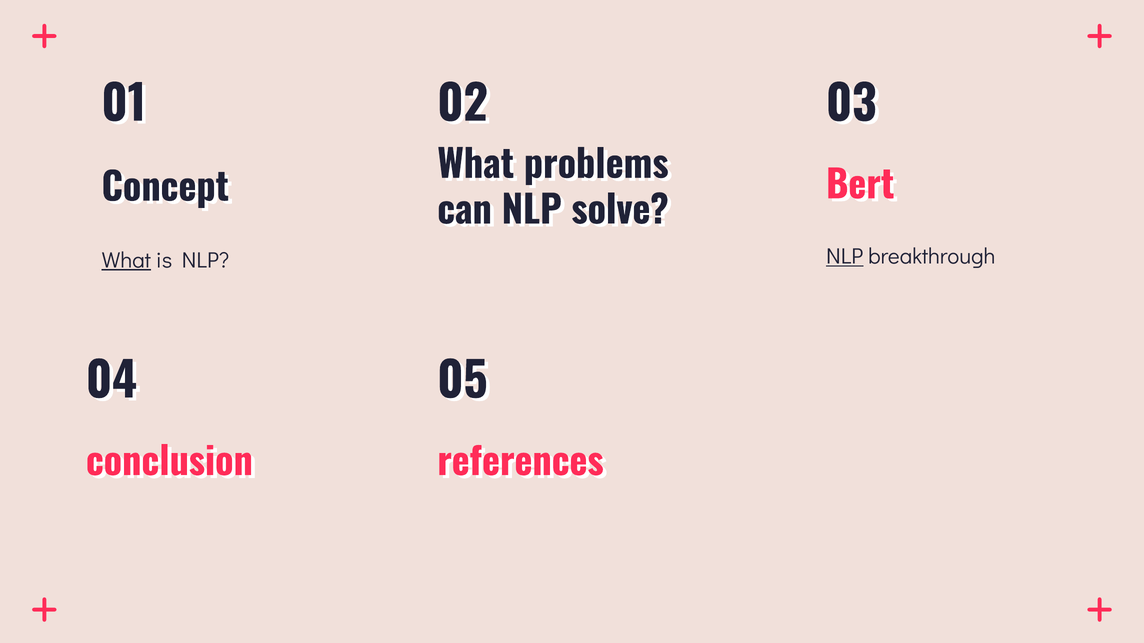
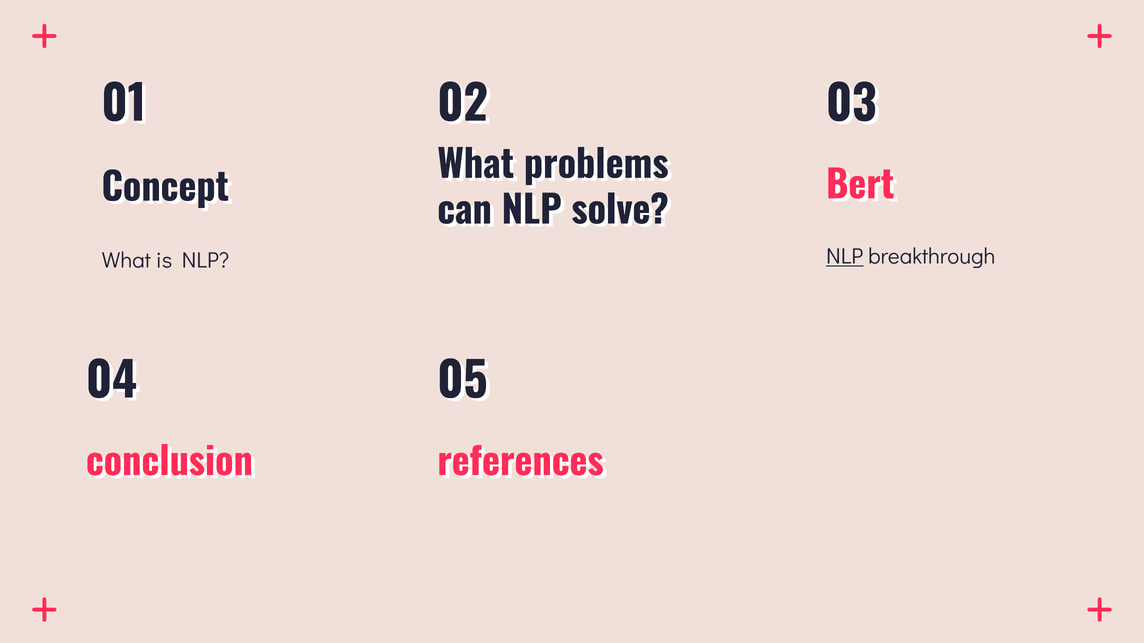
What at (126, 261) underline: present -> none
